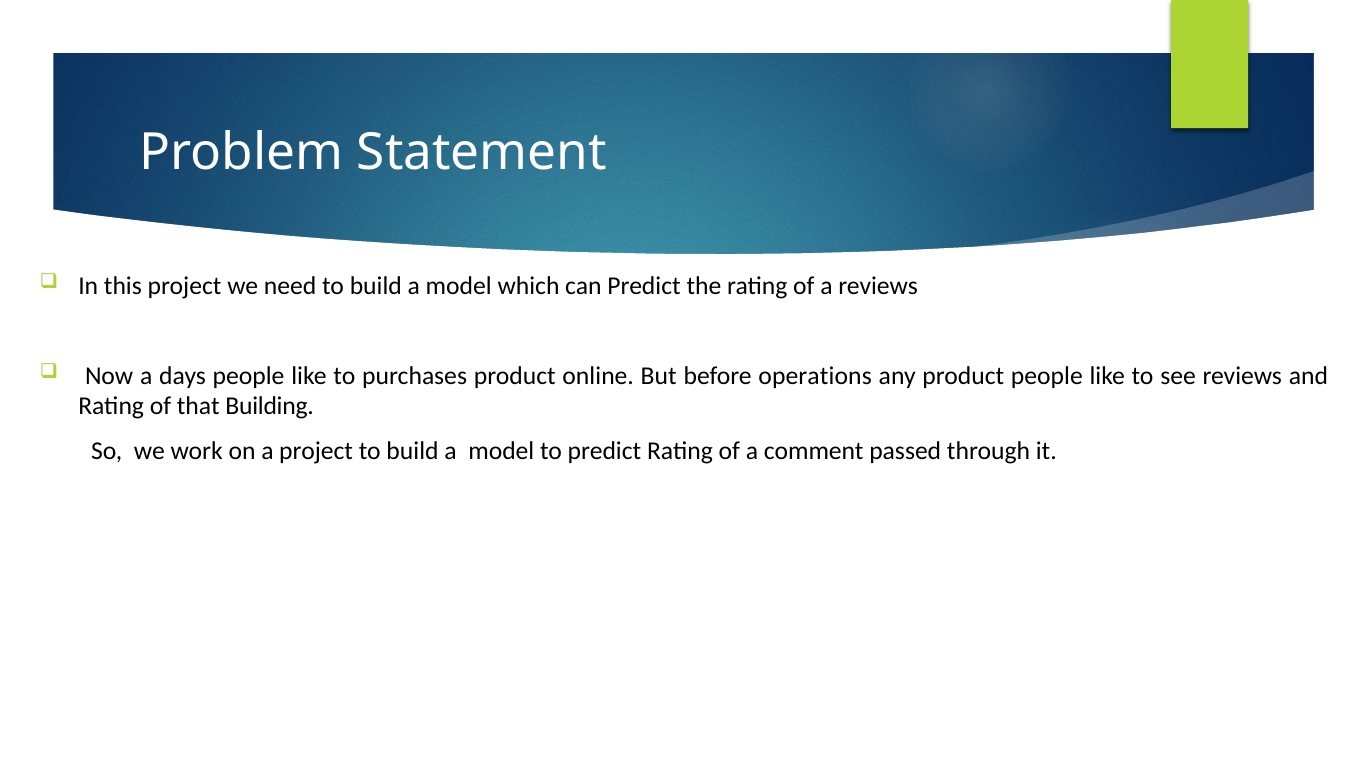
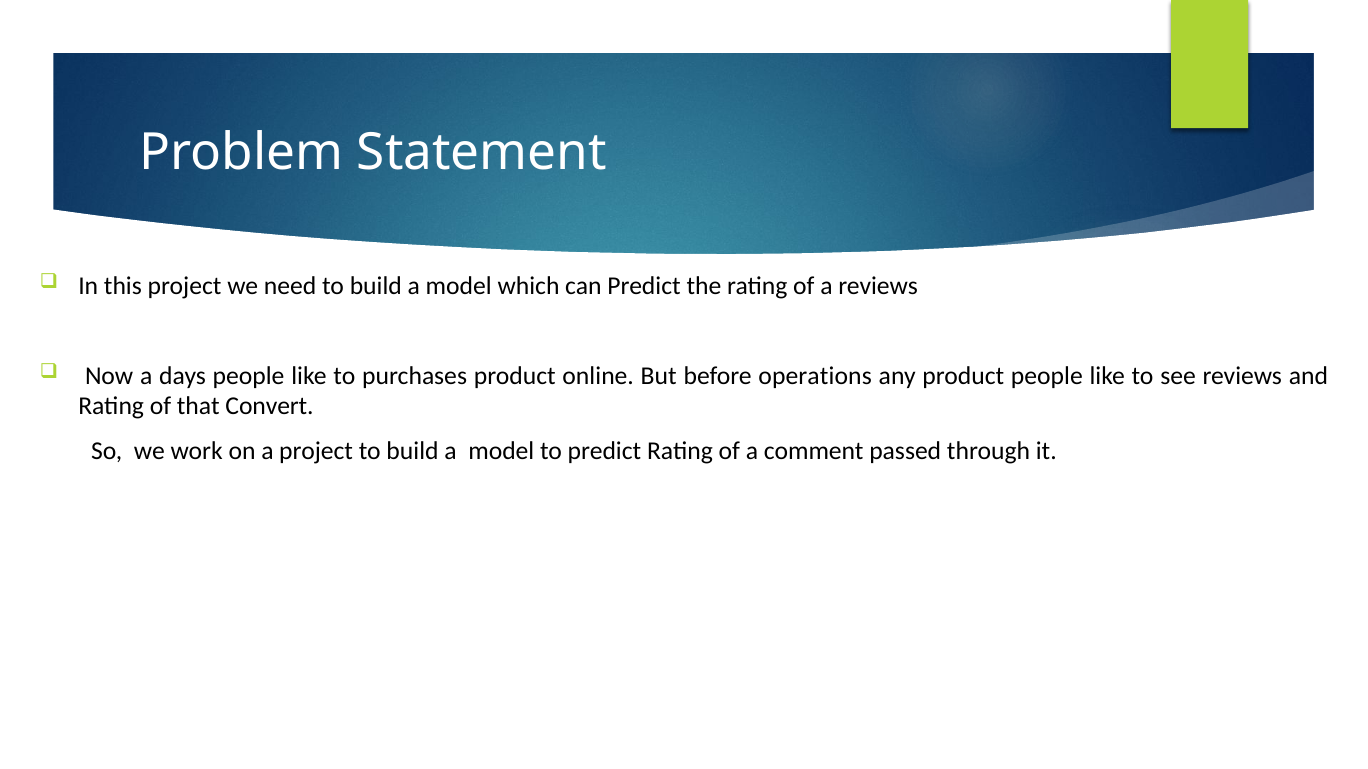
Building: Building -> Convert
